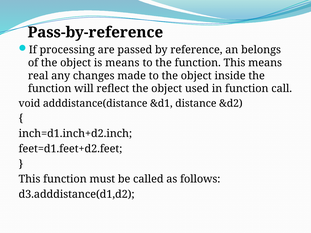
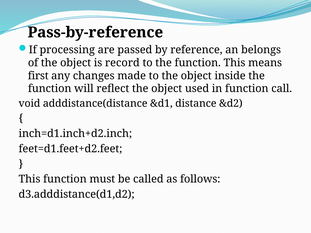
is means: means -> record
real: real -> first
